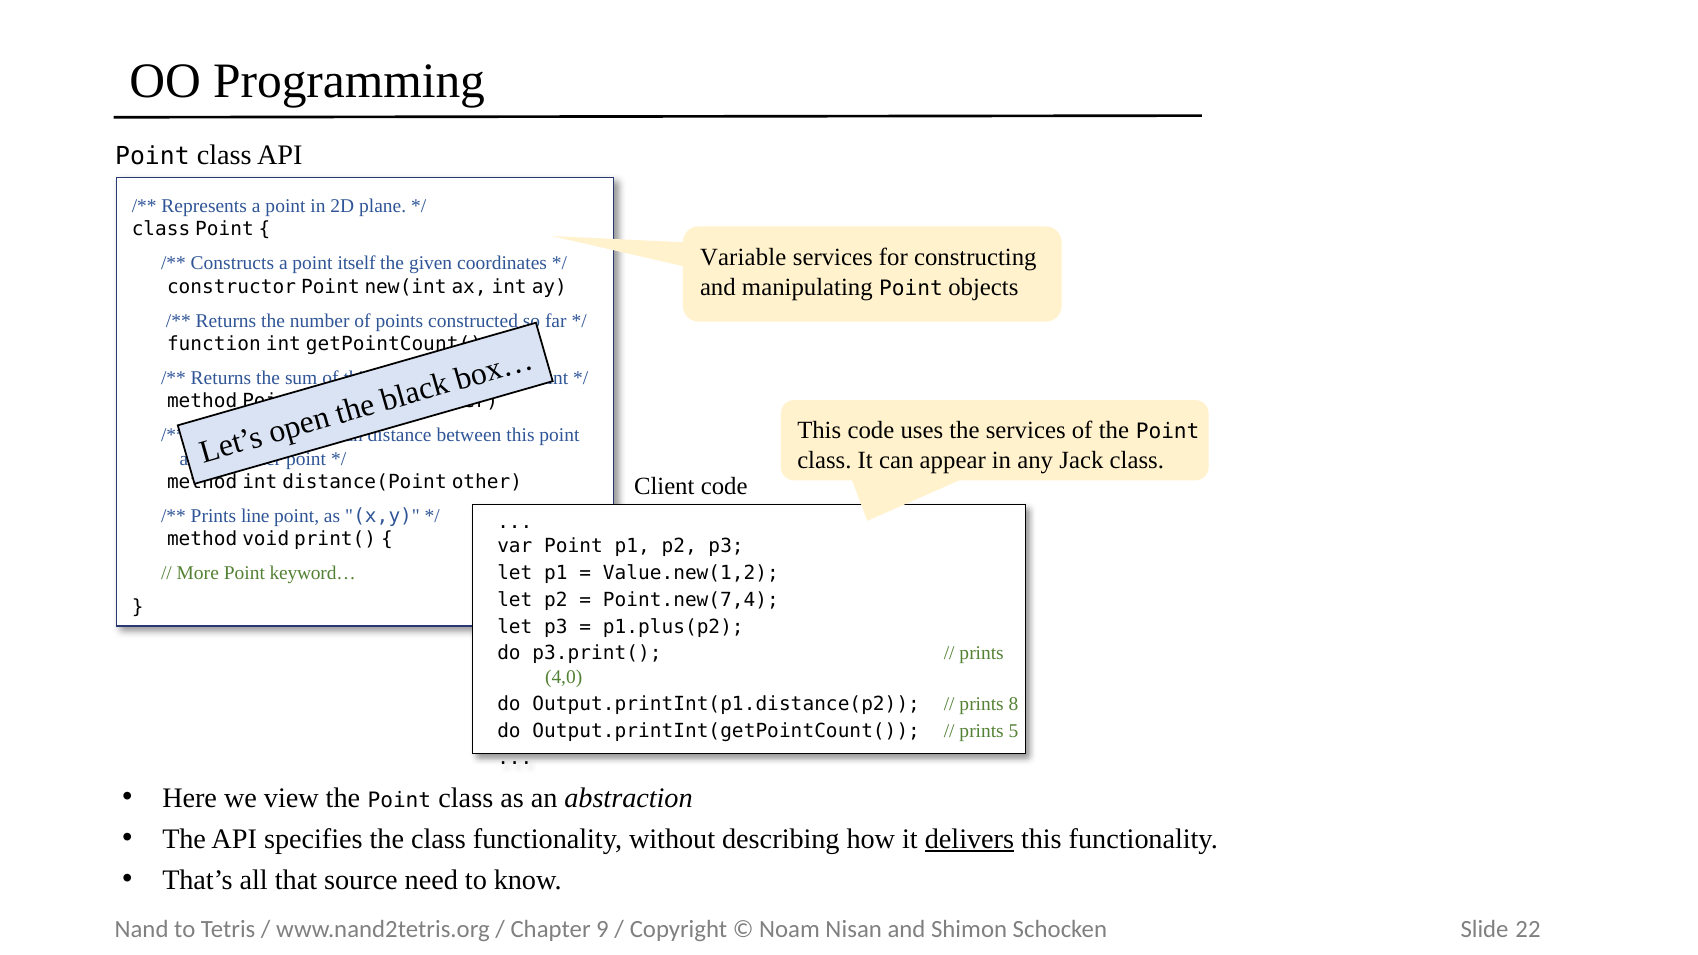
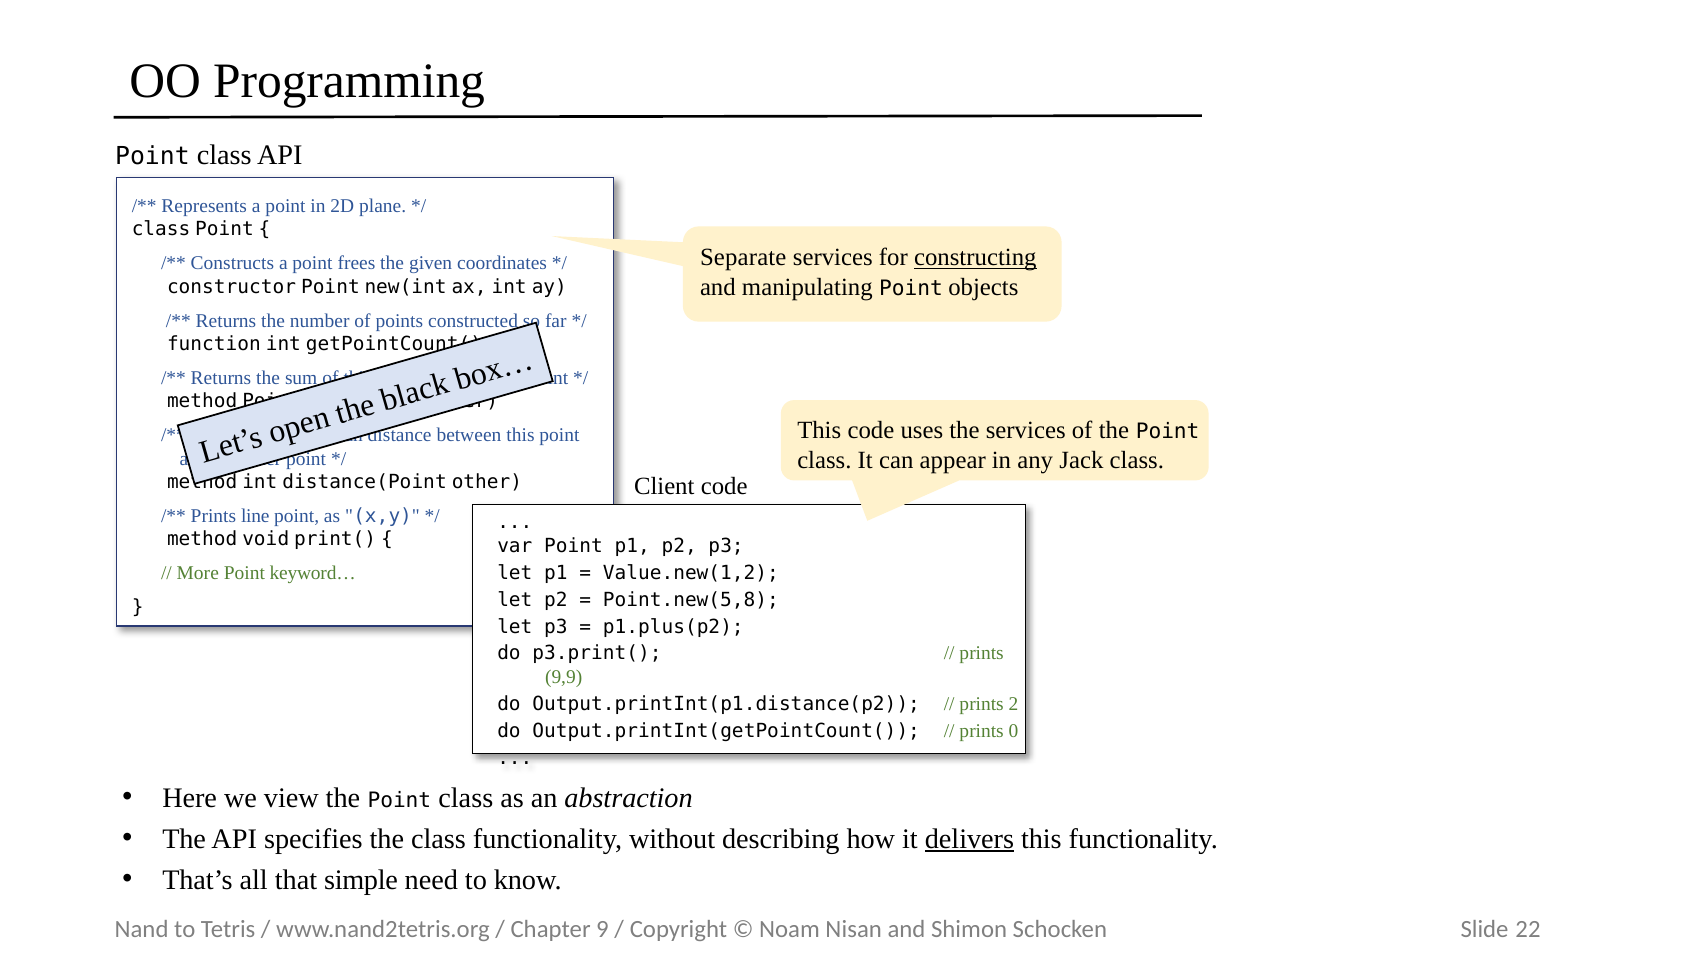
Variable: Variable -> Separate
constructing underline: none -> present
itself: itself -> frees
Point.new(7,4: Point.new(7,4 -> Point.new(5,8
4,0: 4,0 -> 9,9
8: 8 -> 2
5: 5 -> 0
source: source -> simple
